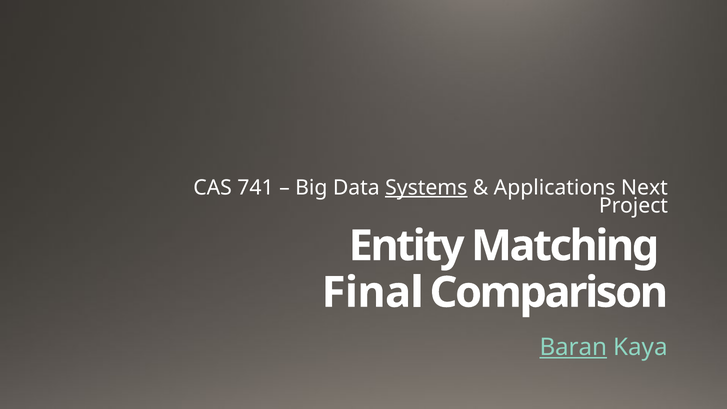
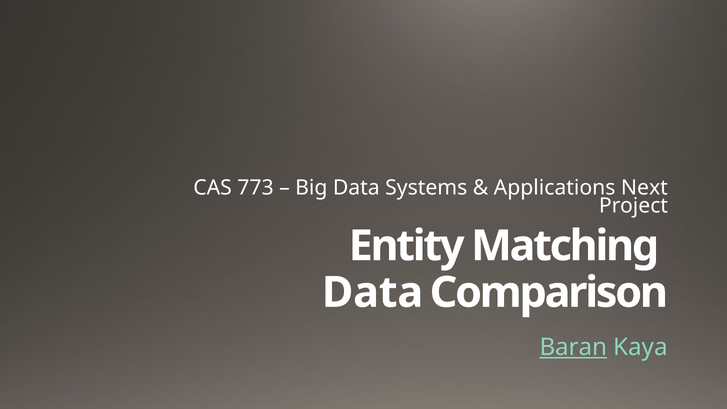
741: 741 -> 773
Systems underline: present -> none
Final at (373, 293): Final -> Data
